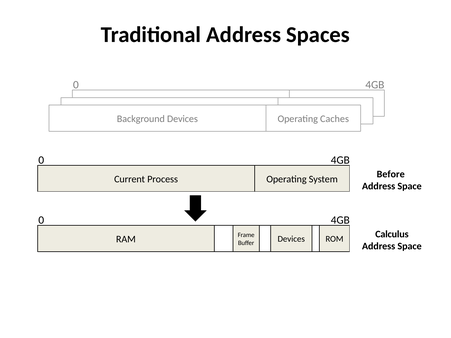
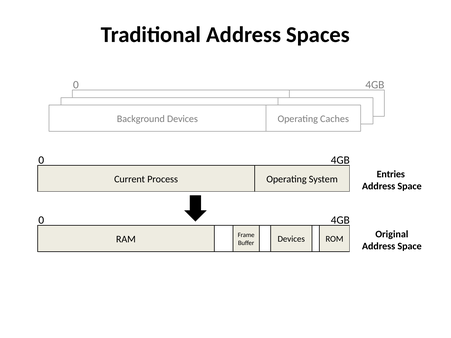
Before: Before -> Entries
Calculus: Calculus -> Original
